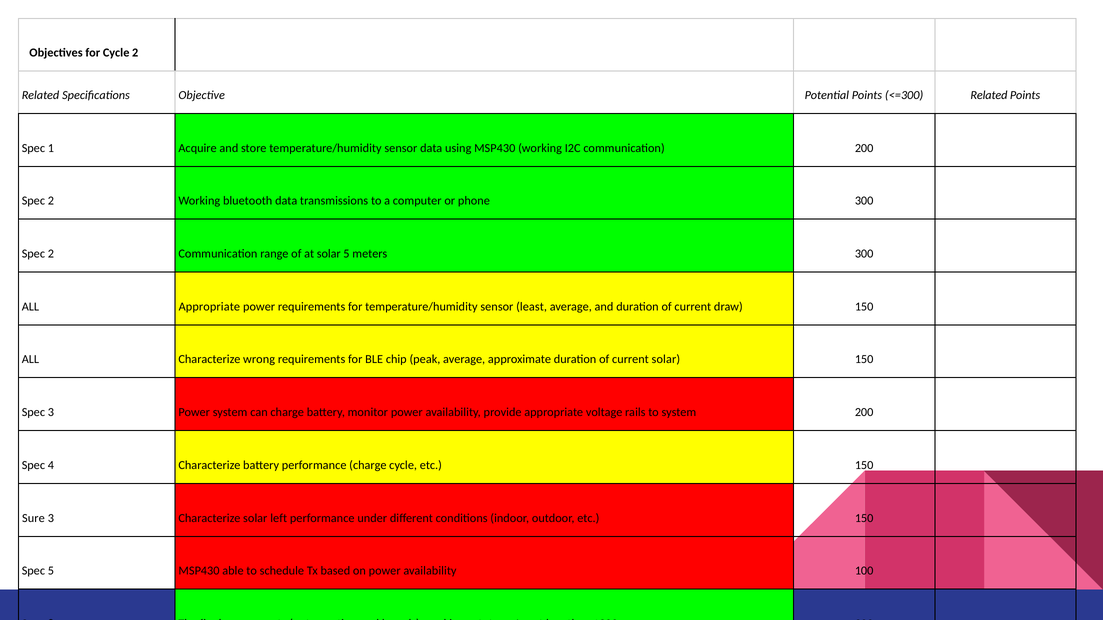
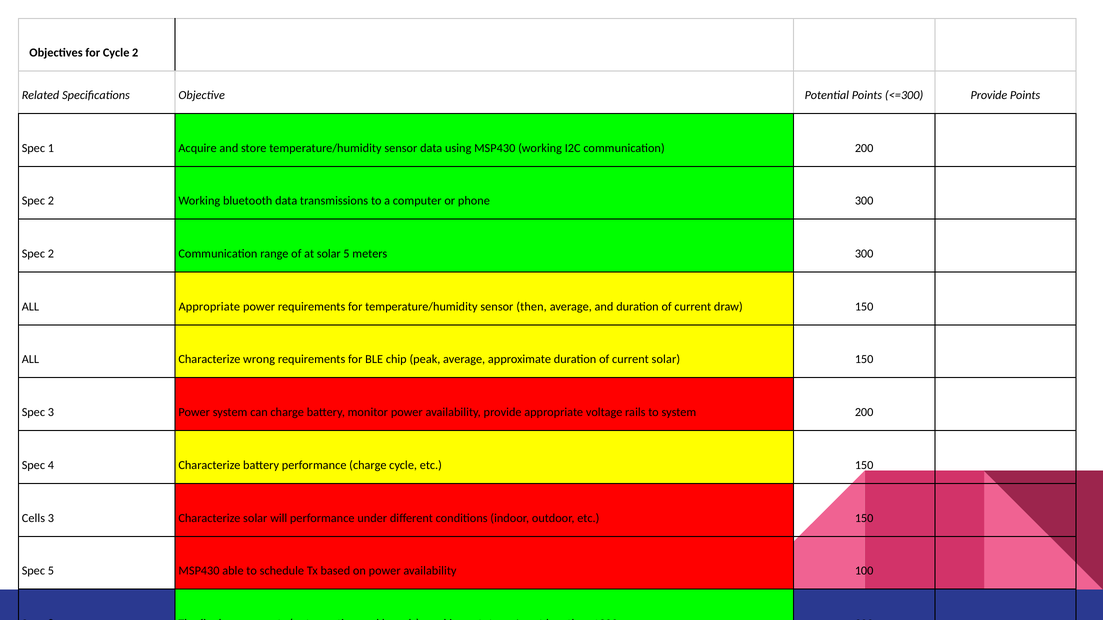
<=300 Related: Related -> Provide
least: least -> then
Sure: Sure -> Cells
left: left -> will
